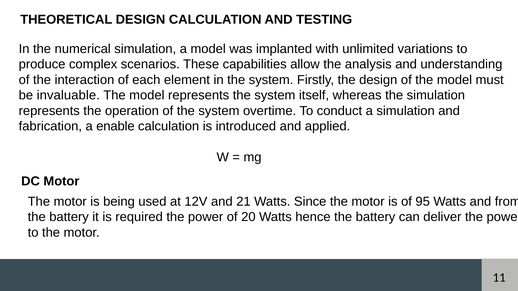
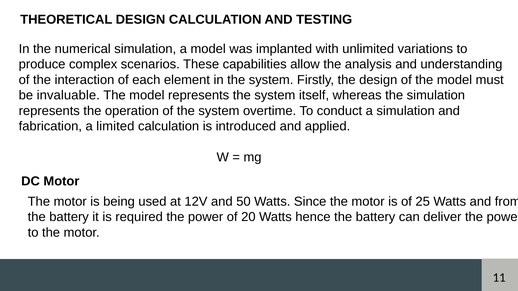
enable: enable -> limited
21: 21 -> 50
95: 95 -> 25
